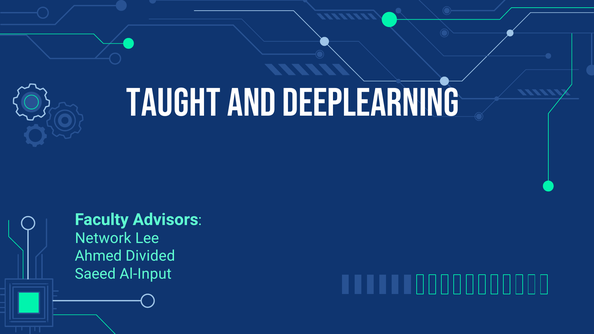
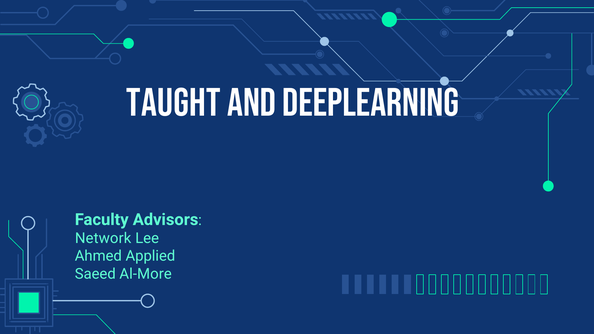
Divided: Divided -> Applied
Al-Input: Al-Input -> Al-More
